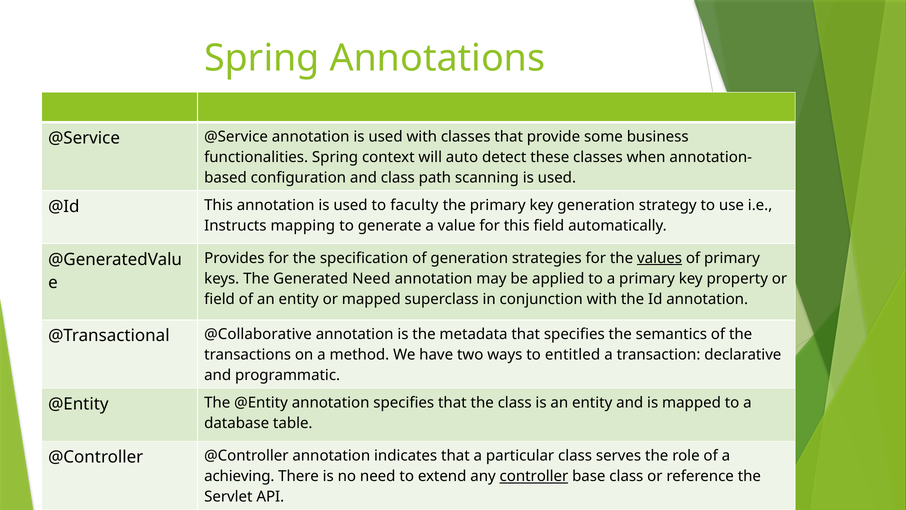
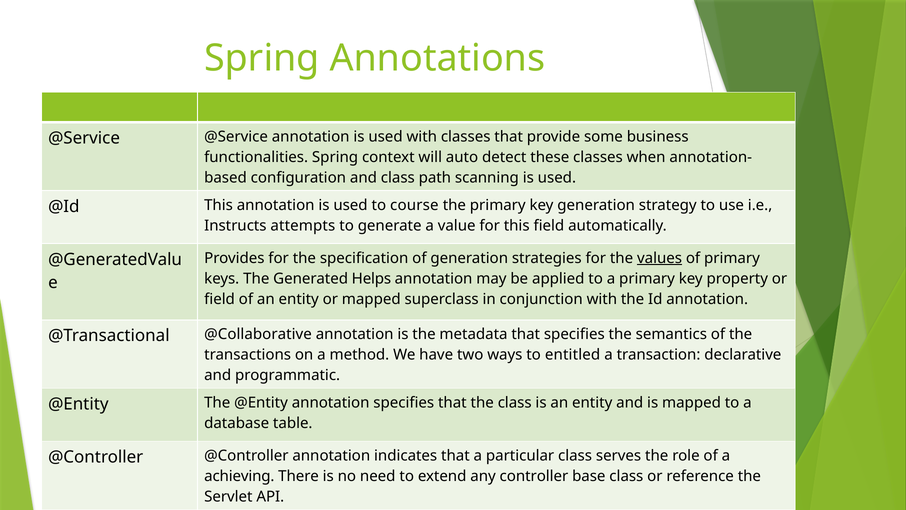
faculty: faculty -> course
mapping: mapping -> attempts
Generated Need: Need -> Helps
controller underline: present -> none
